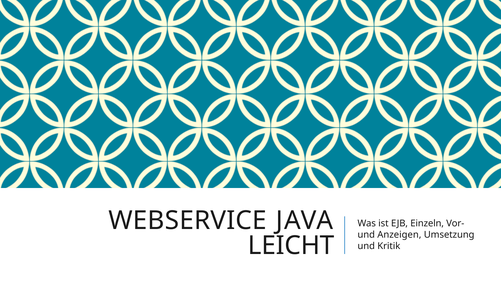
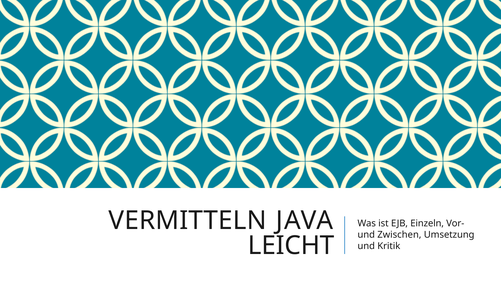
WEBSERVICE: WEBSERVICE -> VERMITTELN
Anzeigen: Anzeigen -> Zwischen
